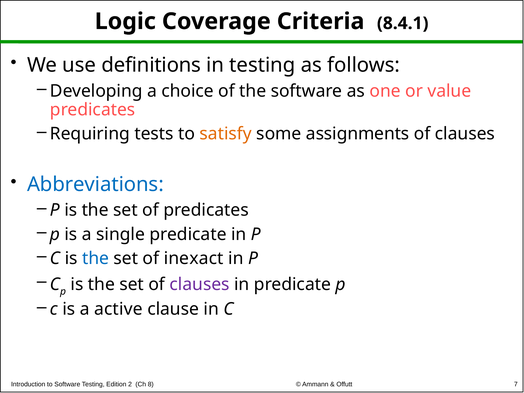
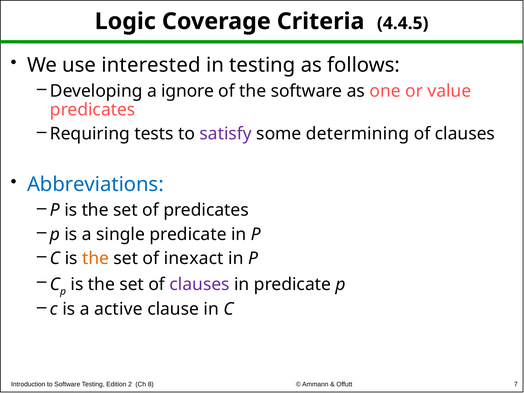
8.4.1: 8.4.1 -> 4.4.5
definitions: definitions -> interested
choice: choice -> ignore
satisfy colour: orange -> purple
assignments: assignments -> determining
the at (96, 258) colour: blue -> orange
